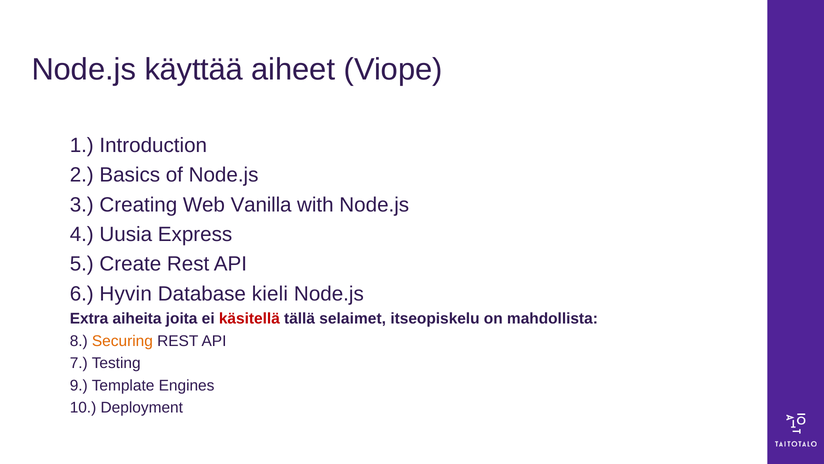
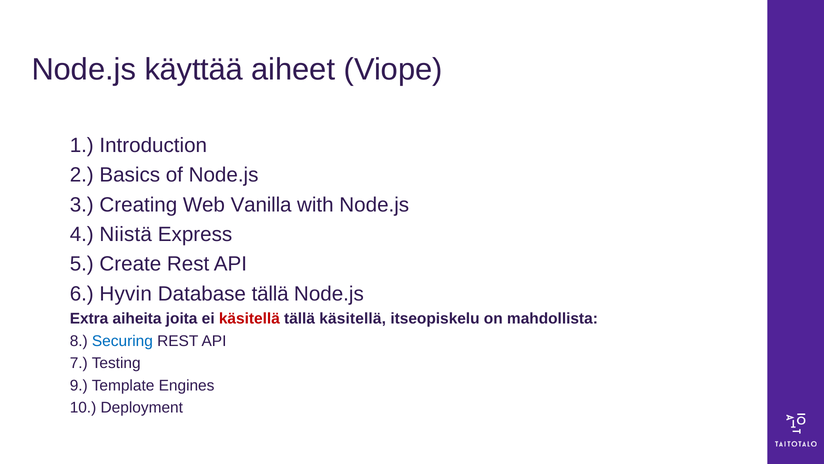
Uusia: Uusia -> Niistä
Database kieli: kieli -> tällä
tällä selaimet: selaimet -> käsitellä
Securing colour: orange -> blue
